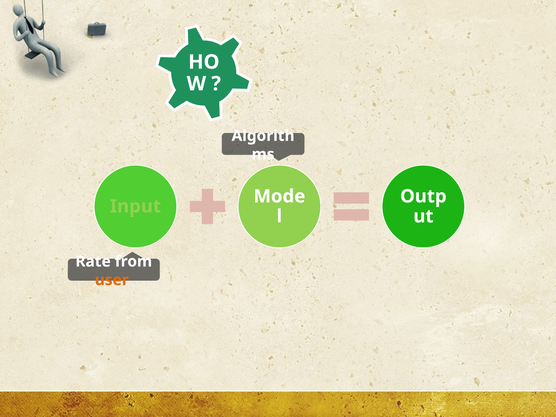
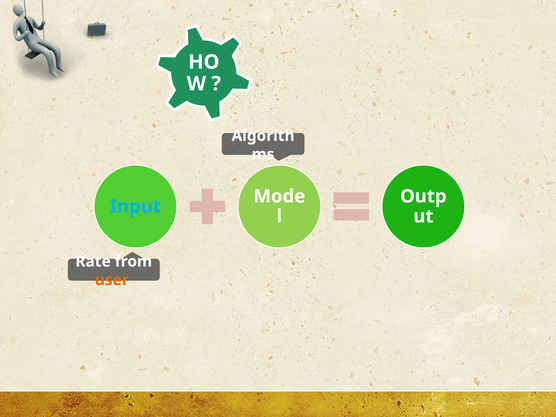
Input colour: light green -> light blue
